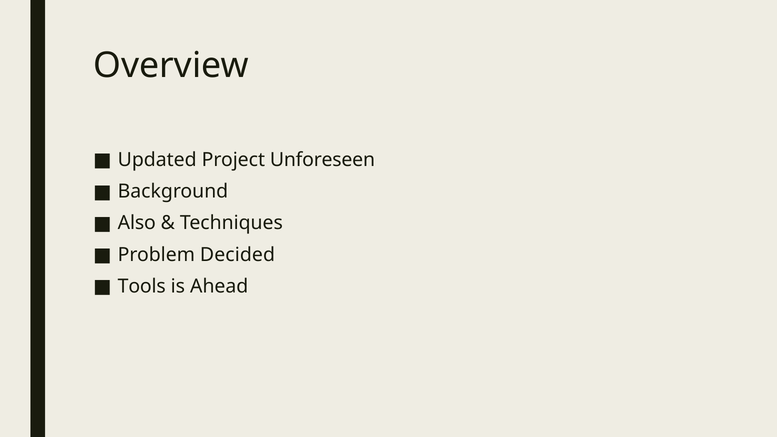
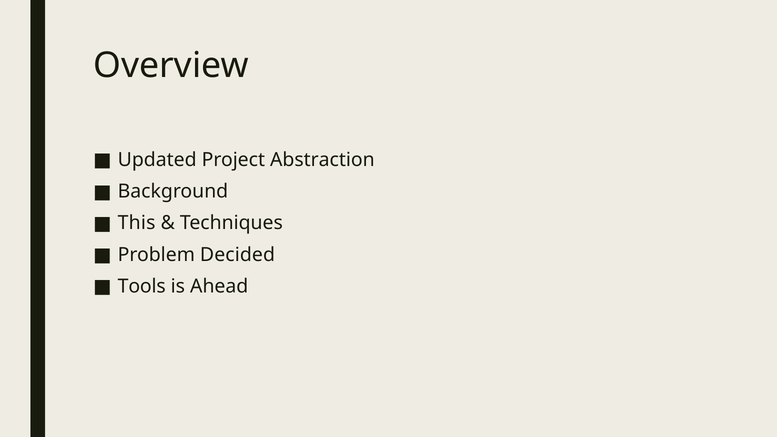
Unforeseen: Unforeseen -> Abstraction
Also: Also -> This
